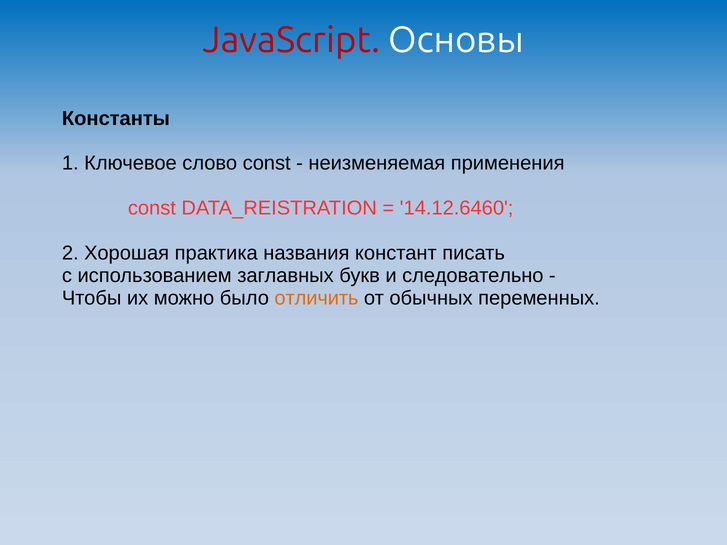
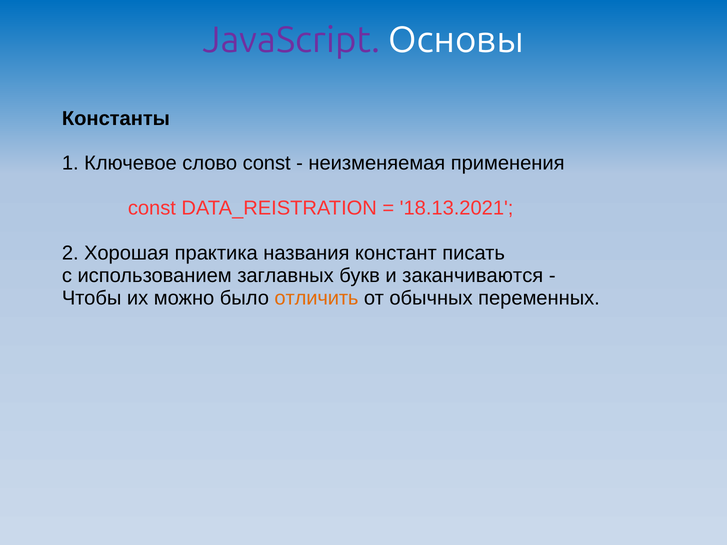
JavaScript colour: red -> purple
14.12.6460: 14.12.6460 -> 18.13.2021
следовательно: следовательно -> заканчиваются
